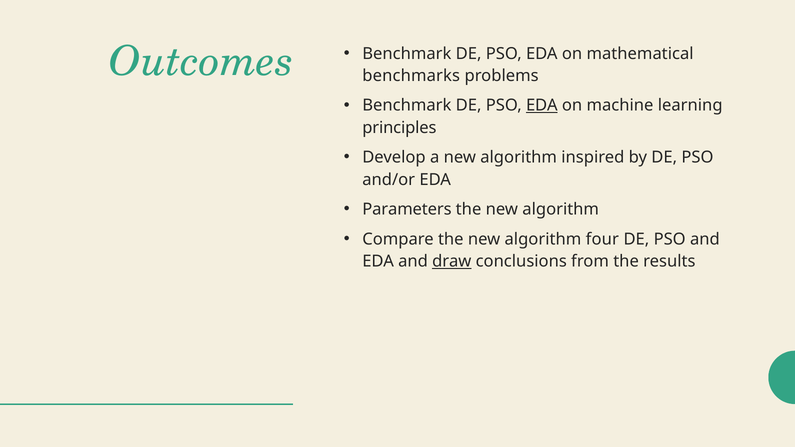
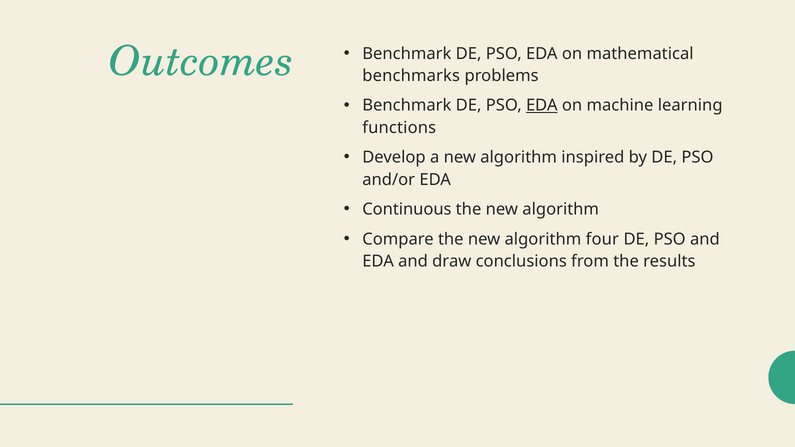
principles: principles -> functions
Parameters: Parameters -> Continuous
draw underline: present -> none
